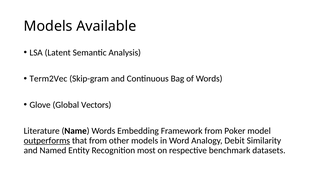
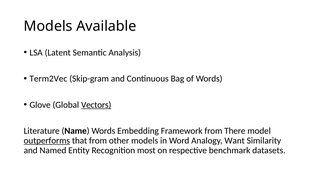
Vectors underline: none -> present
Poker: Poker -> There
Debit: Debit -> Want
